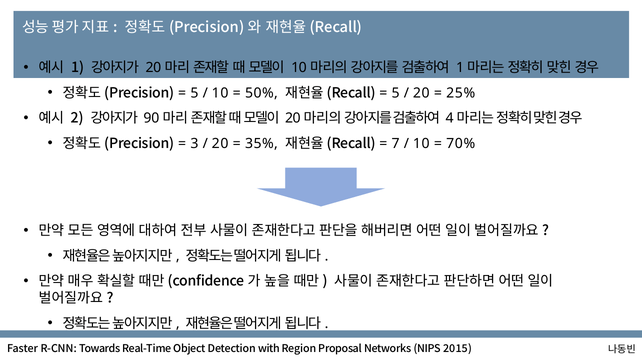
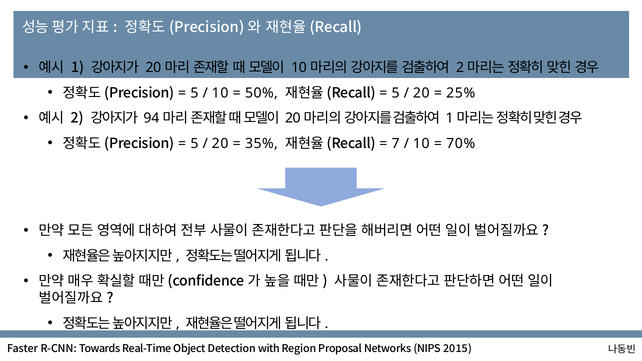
1 at (460, 68): 1 -> 2
90: 90 -> 94
4 at (450, 118): 4 -> 1
3 at (194, 144): 3 -> 5
